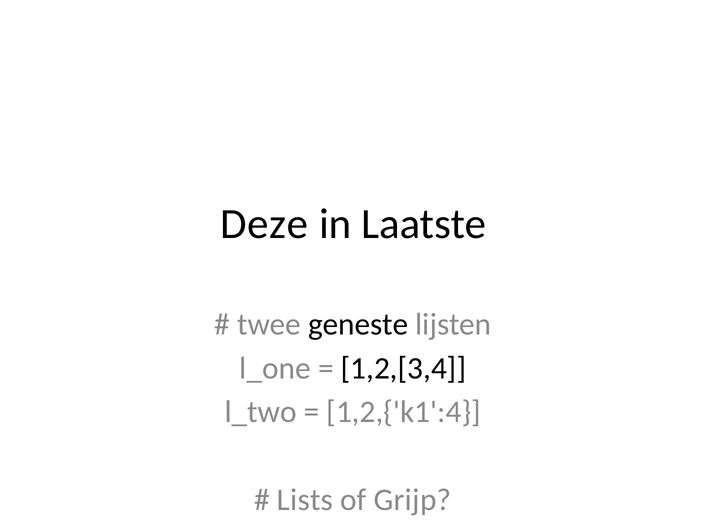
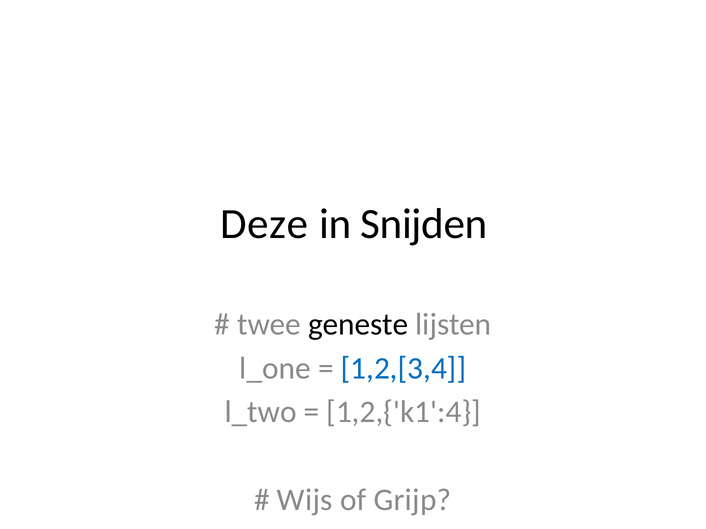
Laatste: Laatste -> Snijden
1,2,[3,4 colour: black -> blue
Lists: Lists -> Wijs
